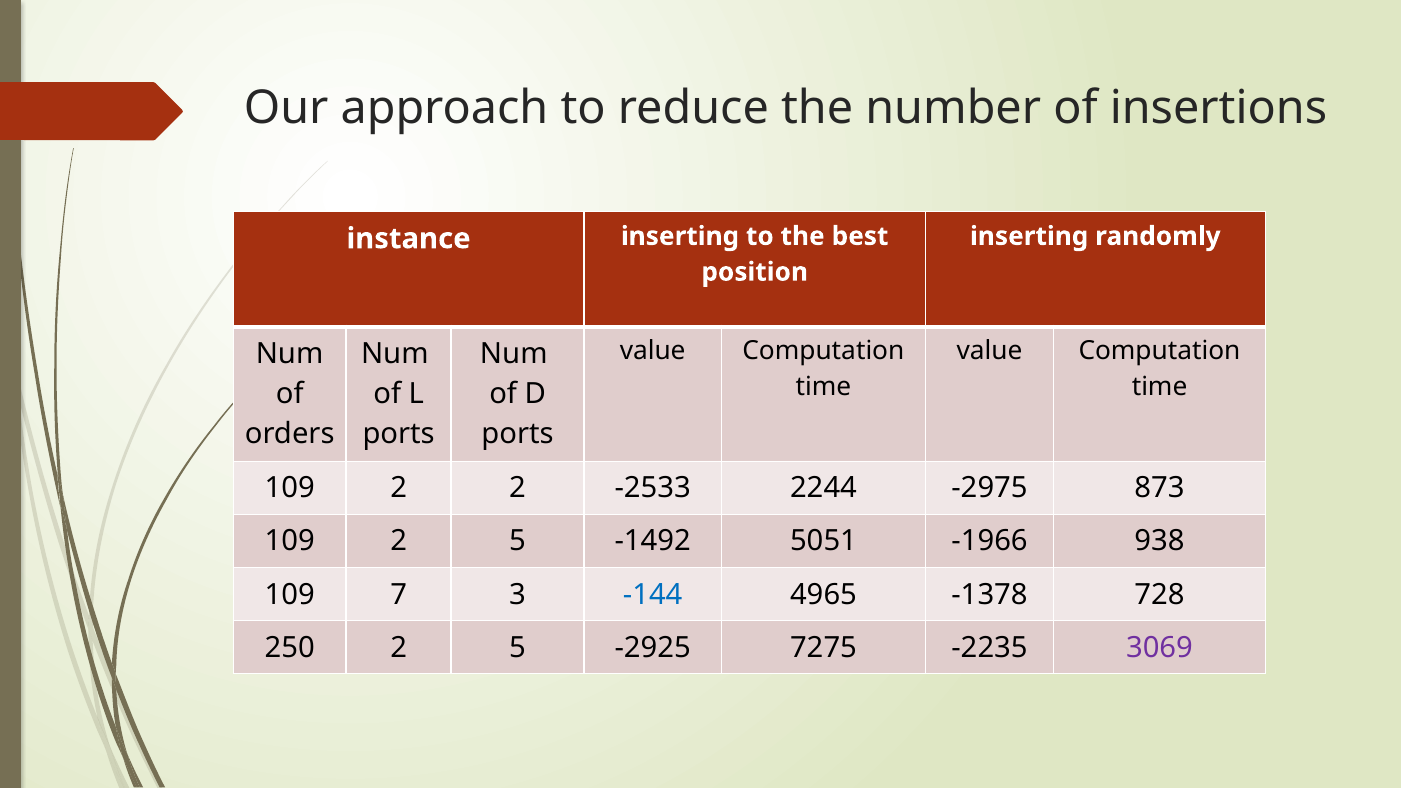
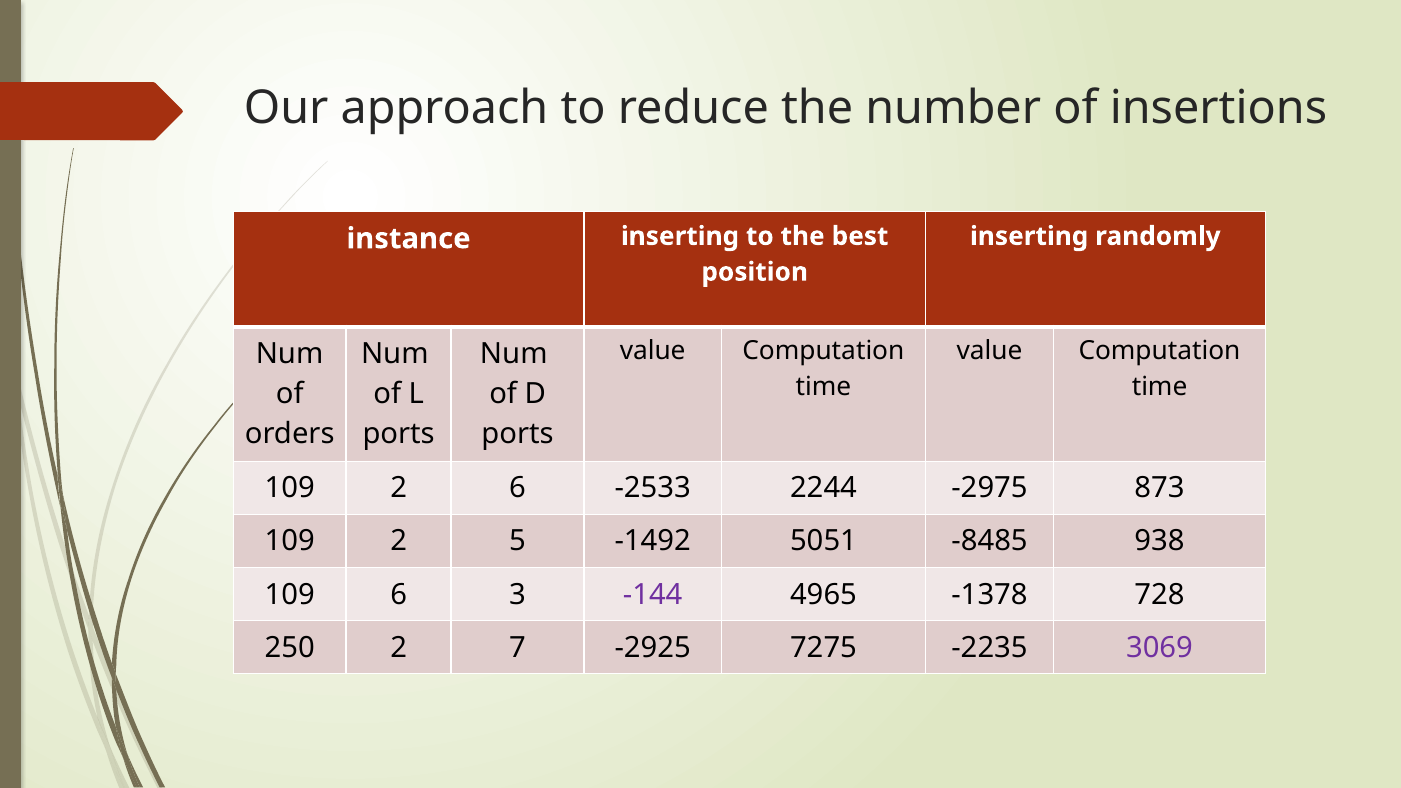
2 2: 2 -> 6
-1966: -1966 -> -8485
109 7: 7 -> 6
-144 colour: blue -> purple
250 2 5: 5 -> 7
